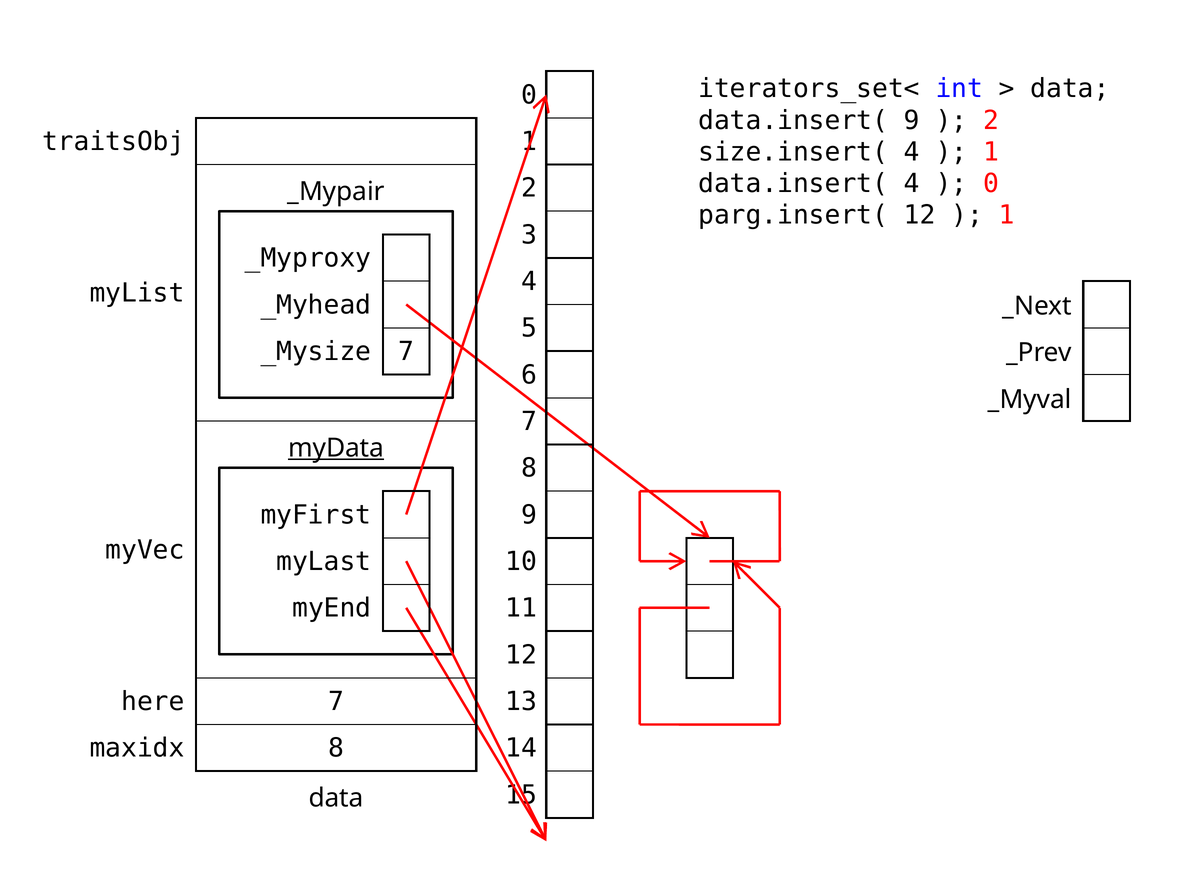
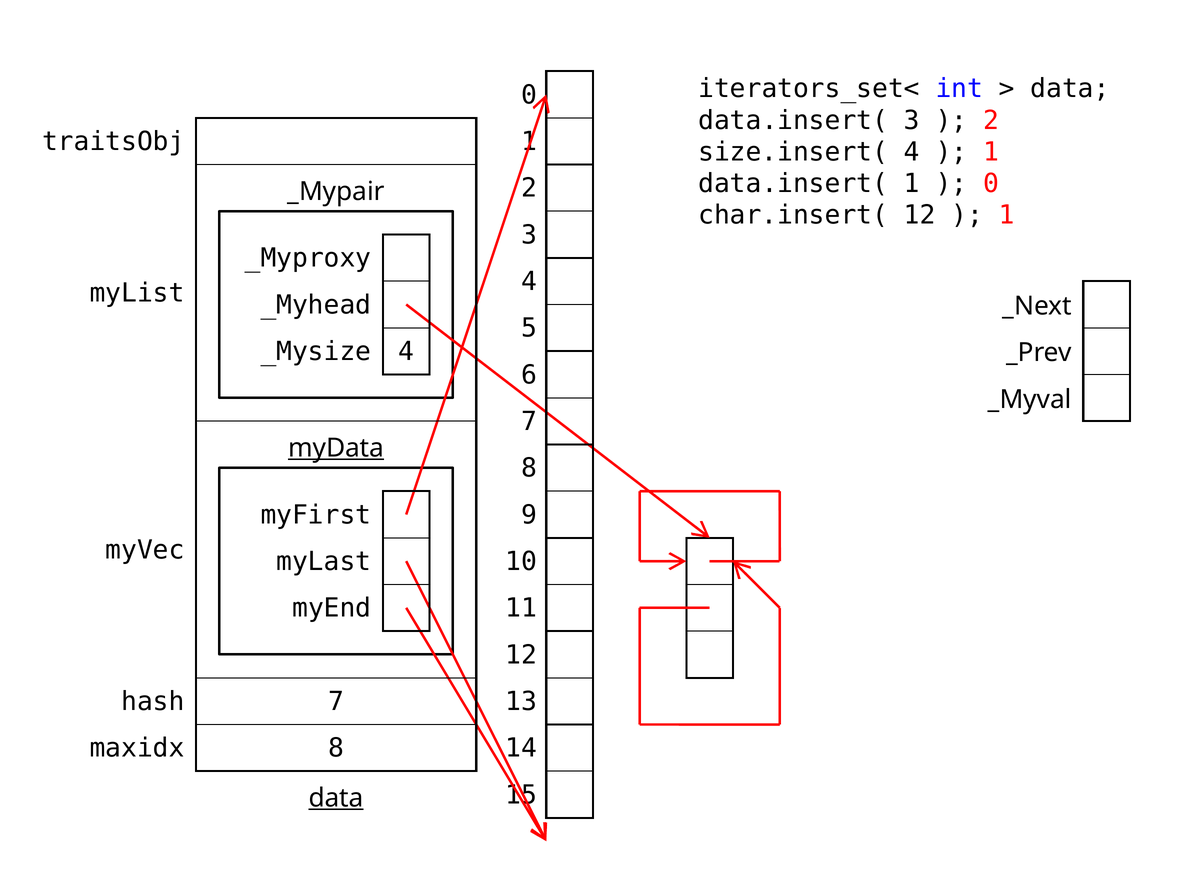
data.insert( 9: 9 -> 3
data.insert( 4: 4 -> 1
parg.insert(: parg.insert( -> char.insert(
7 at (406, 352): 7 -> 4
here: here -> hash
data at (336, 798) underline: none -> present
